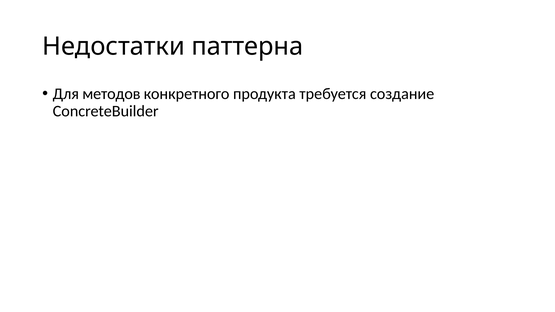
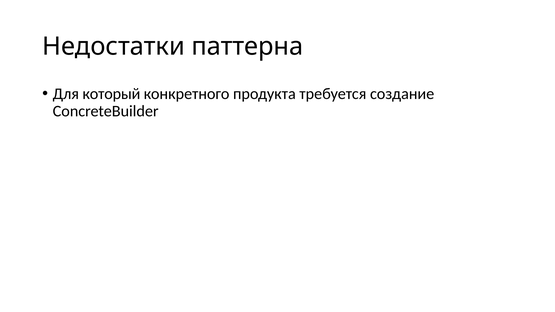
методов: методов -> который
